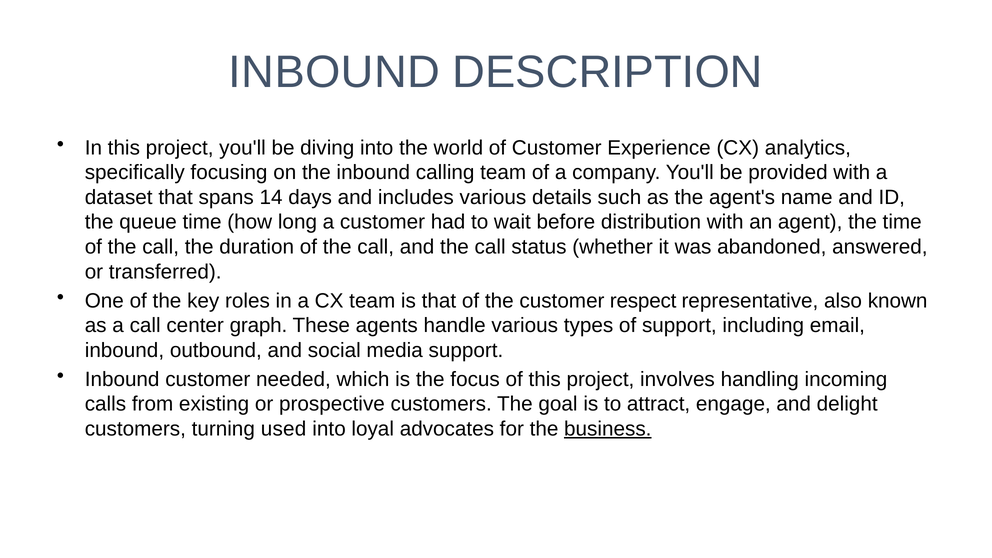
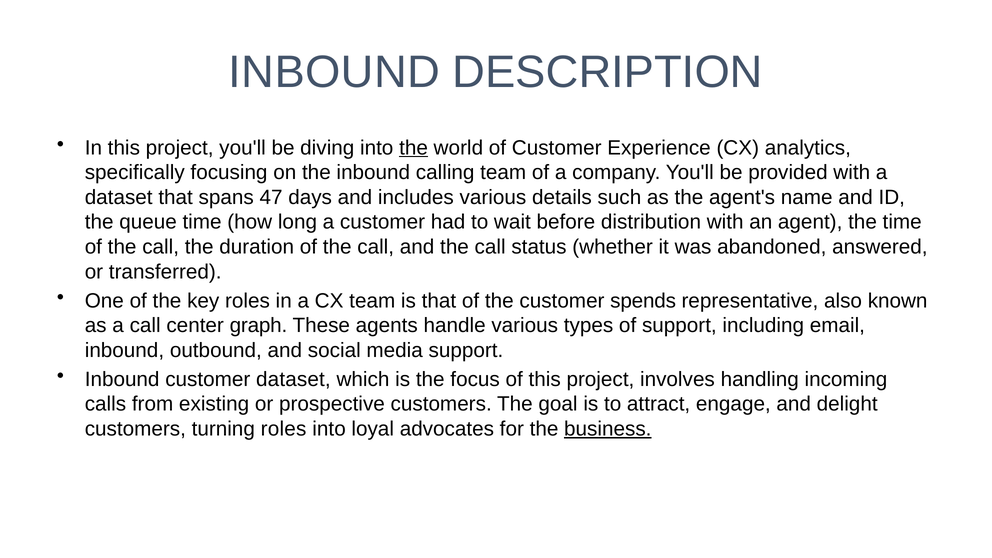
the at (414, 148) underline: none -> present
14: 14 -> 47
respect: respect -> spends
customer needed: needed -> dataset
turning used: used -> roles
